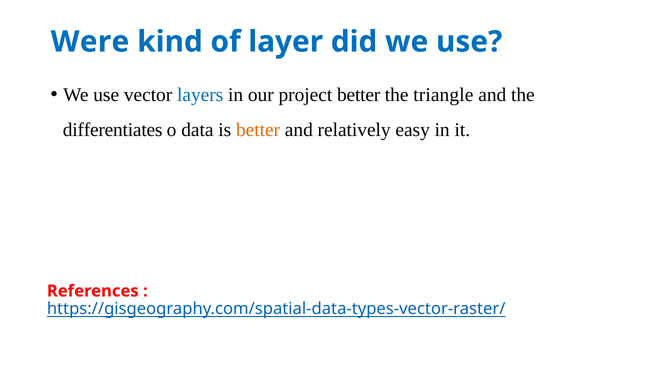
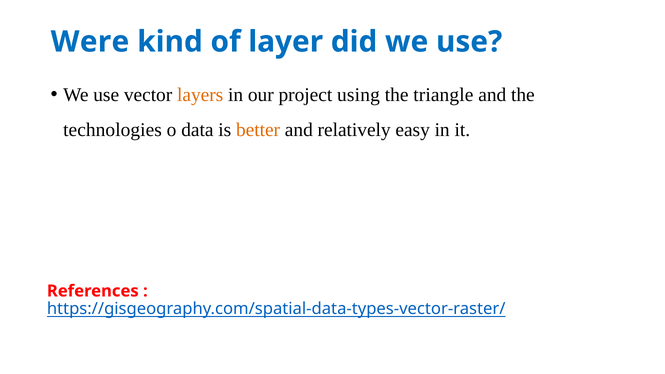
layers colour: blue -> orange
project better: better -> using
differentiates: differentiates -> technologies
